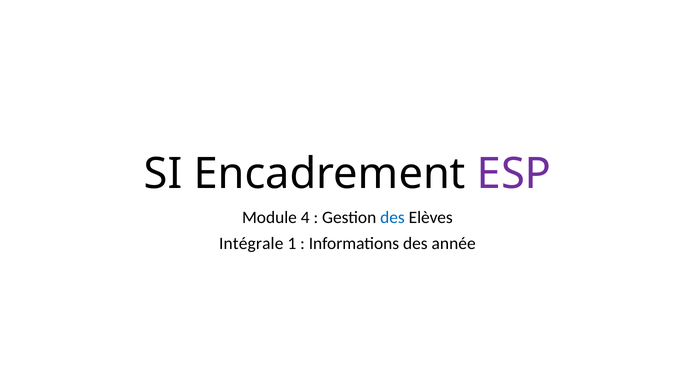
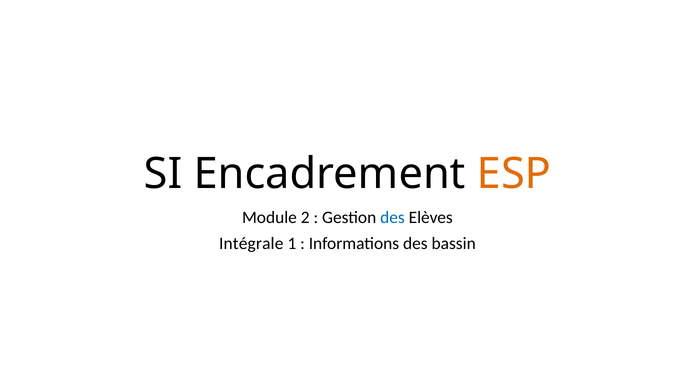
ESP colour: purple -> orange
4: 4 -> 2
année: année -> bassin
